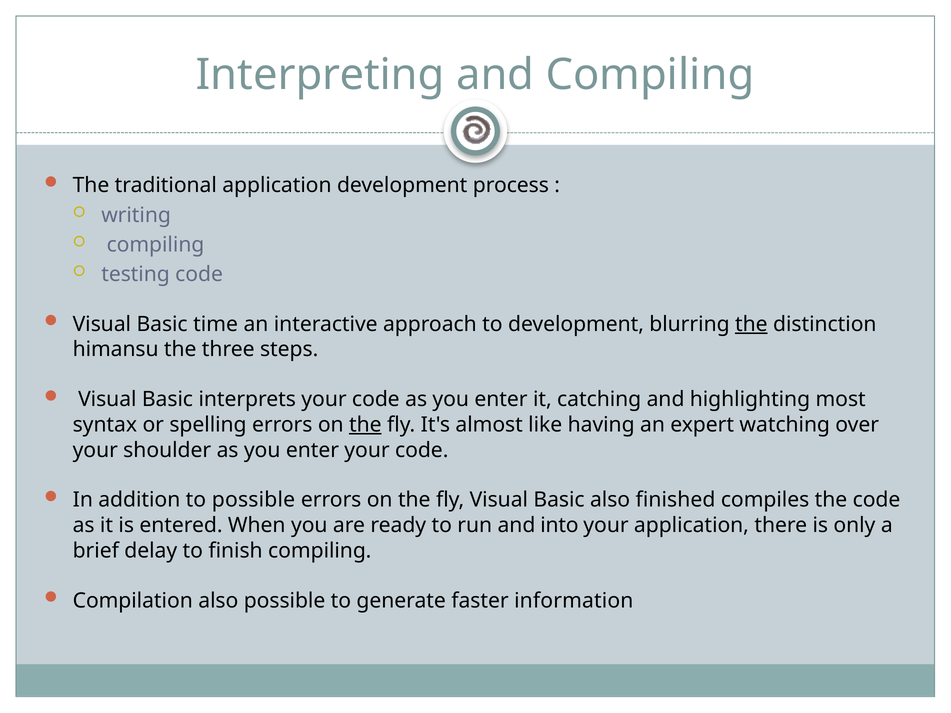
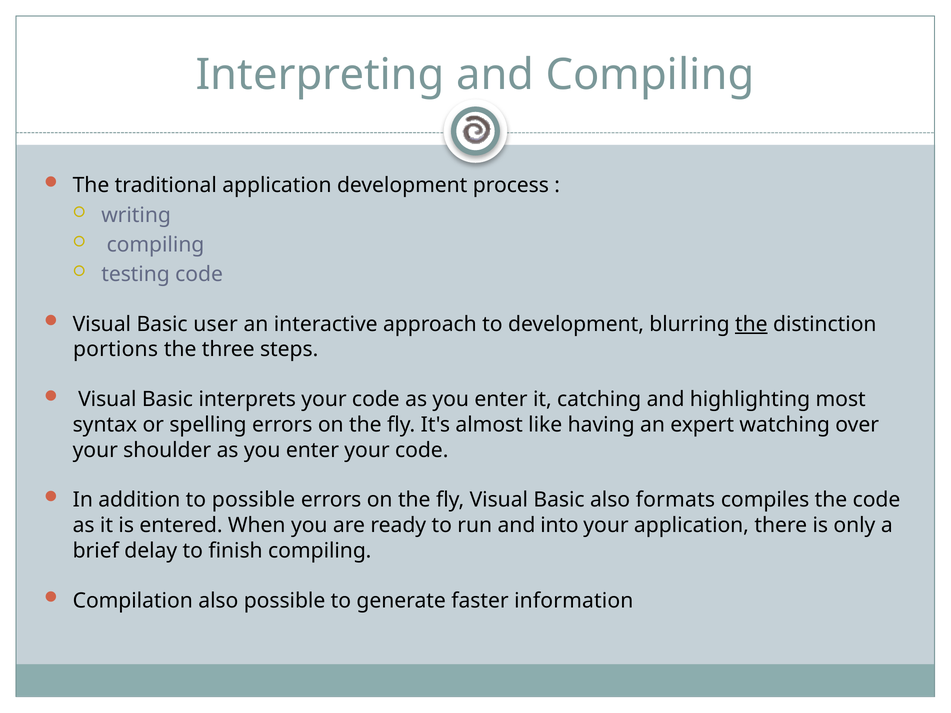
time: time -> user
himansu: himansu -> portions
the at (365, 425) underline: present -> none
finished: finished -> formats
